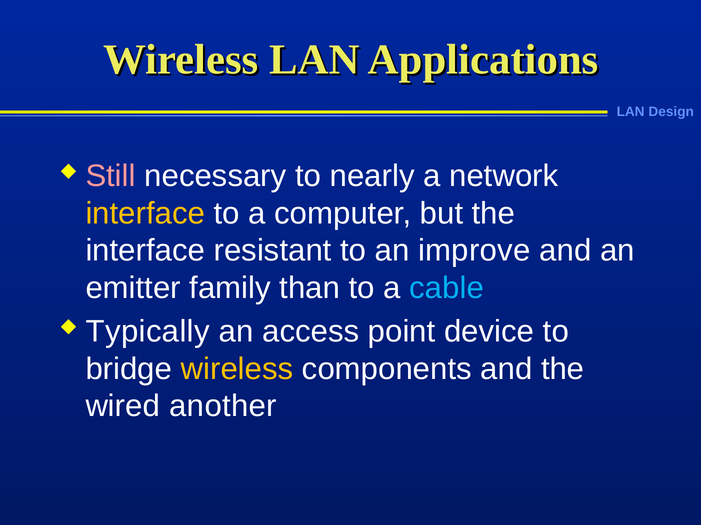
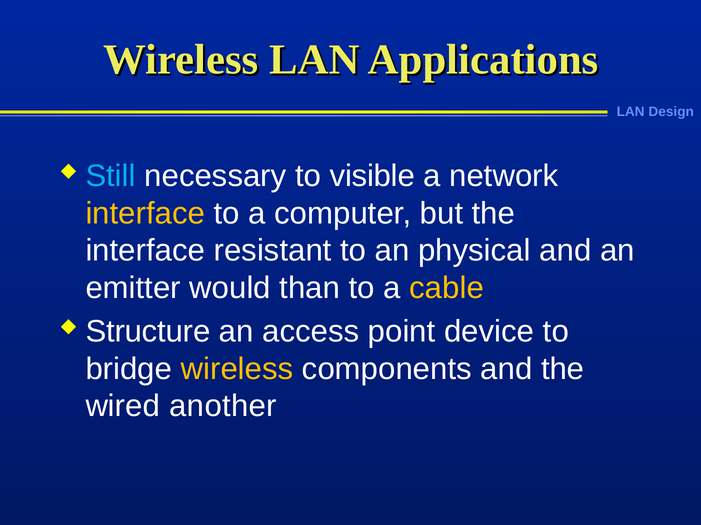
Still colour: pink -> light blue
nearly: nearly -> visible
improve: improve -> physical
family: family -> would
cable colour: light blue -> yellow
Typically: Typically -> Structure
